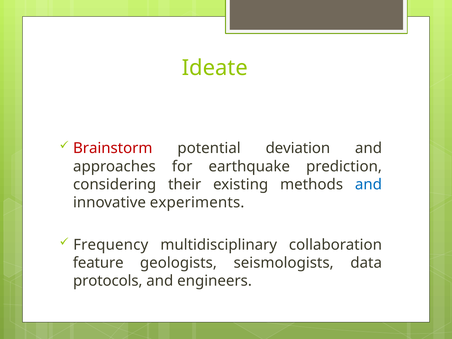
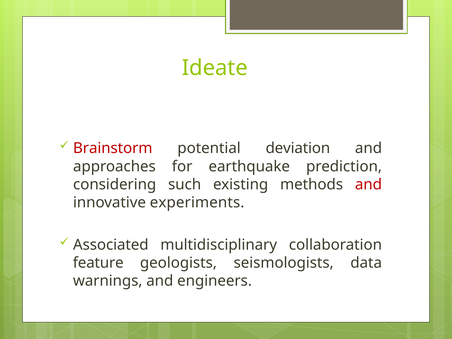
their: their -> such
and at (368, 184) colour: blue -> red
Frequency: Frequency -> Associated
protocols: protocols -> warnings
